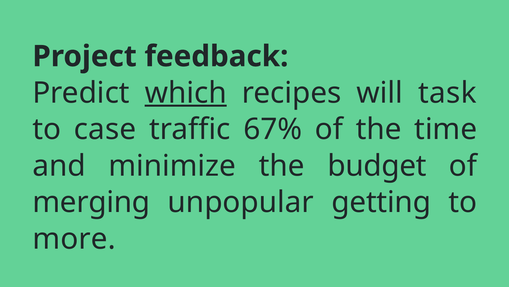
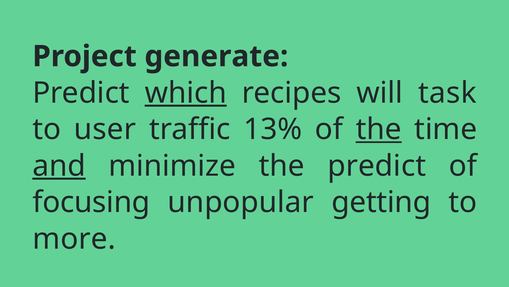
feedback: feedback -> generate
case: case -> user
67%: 67% -> 13%
the at (379, 129) underline: none -> present
and underline: none -> present
the budget: budget -> predict
merging: merging -> focusing
